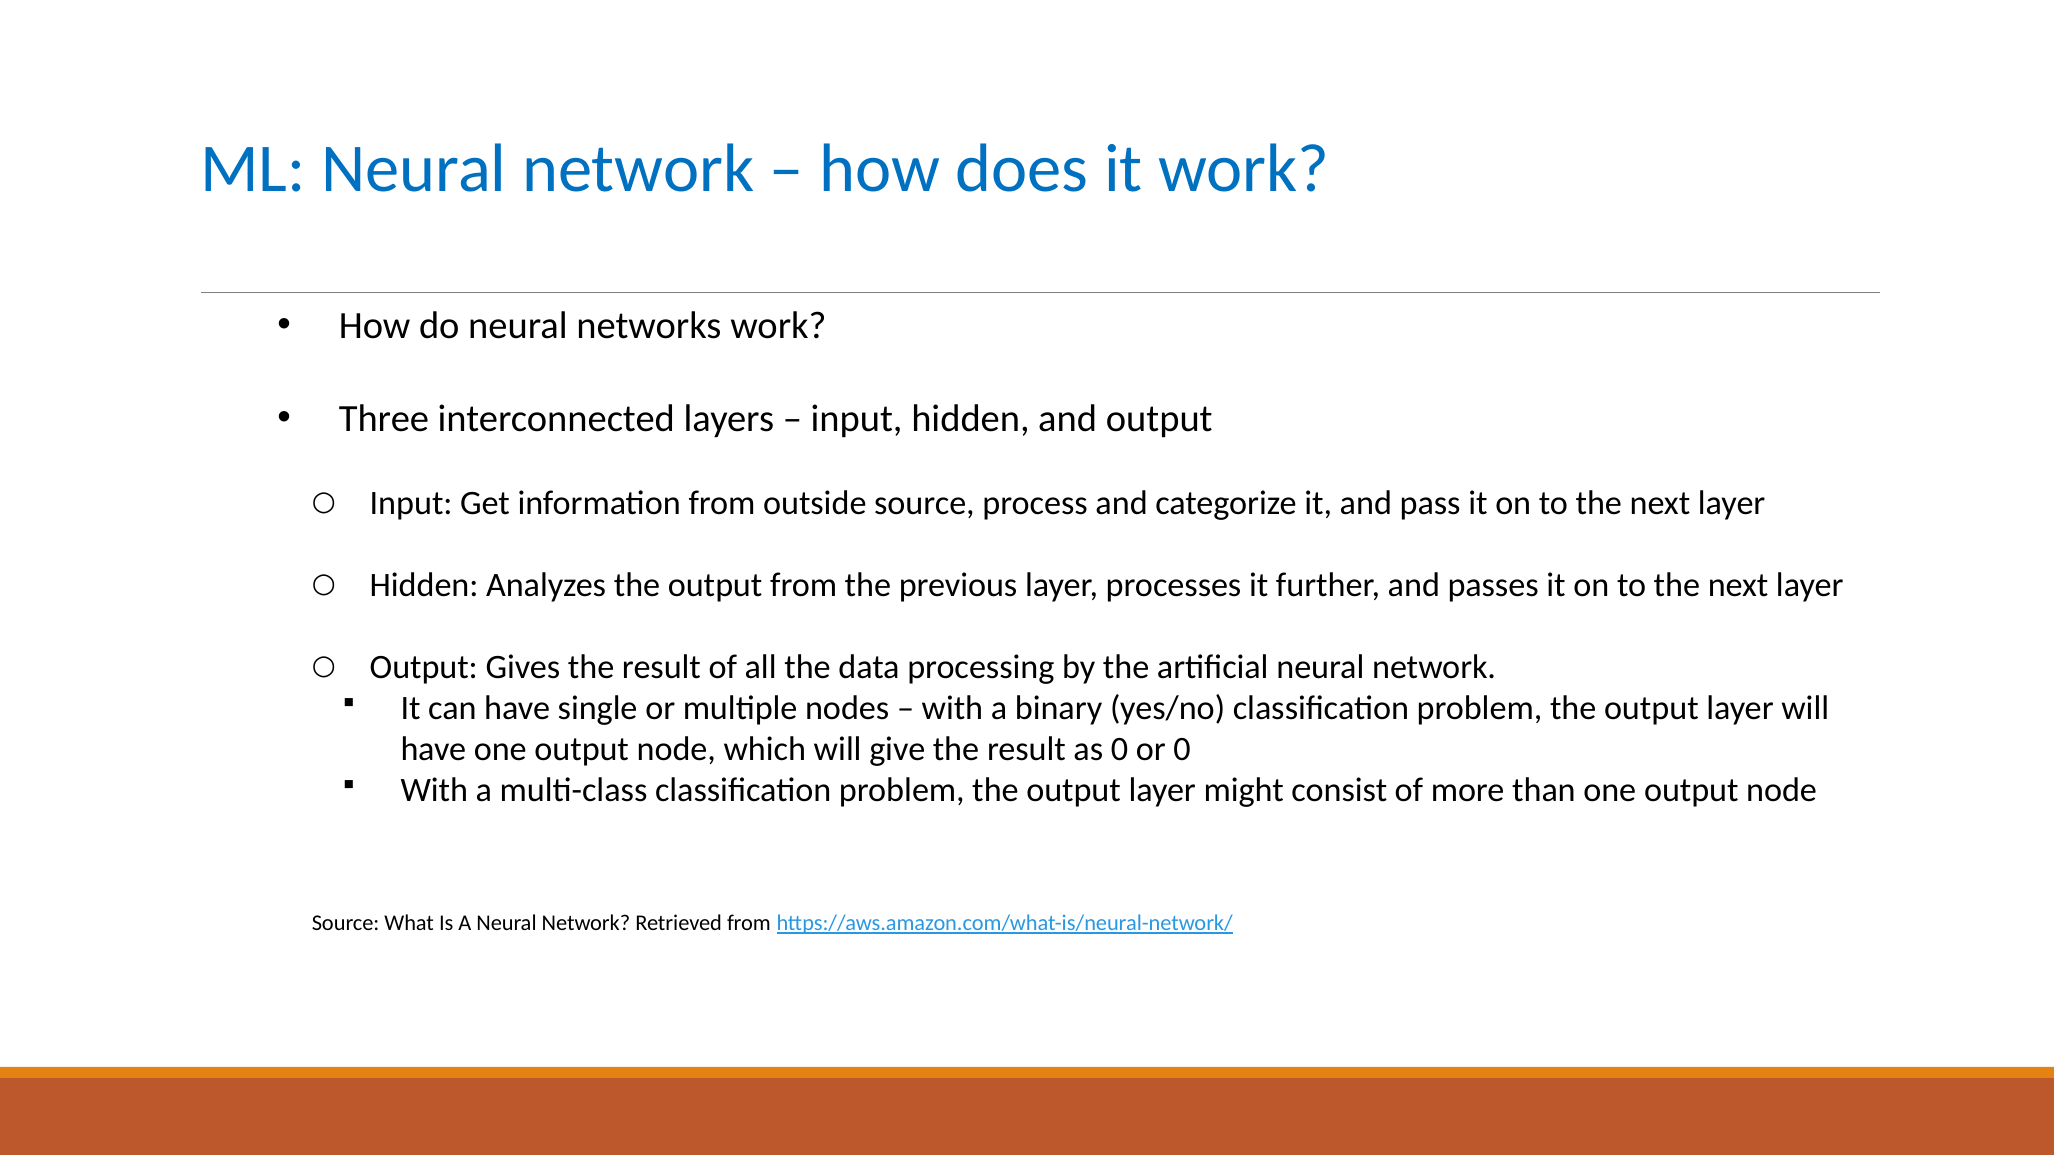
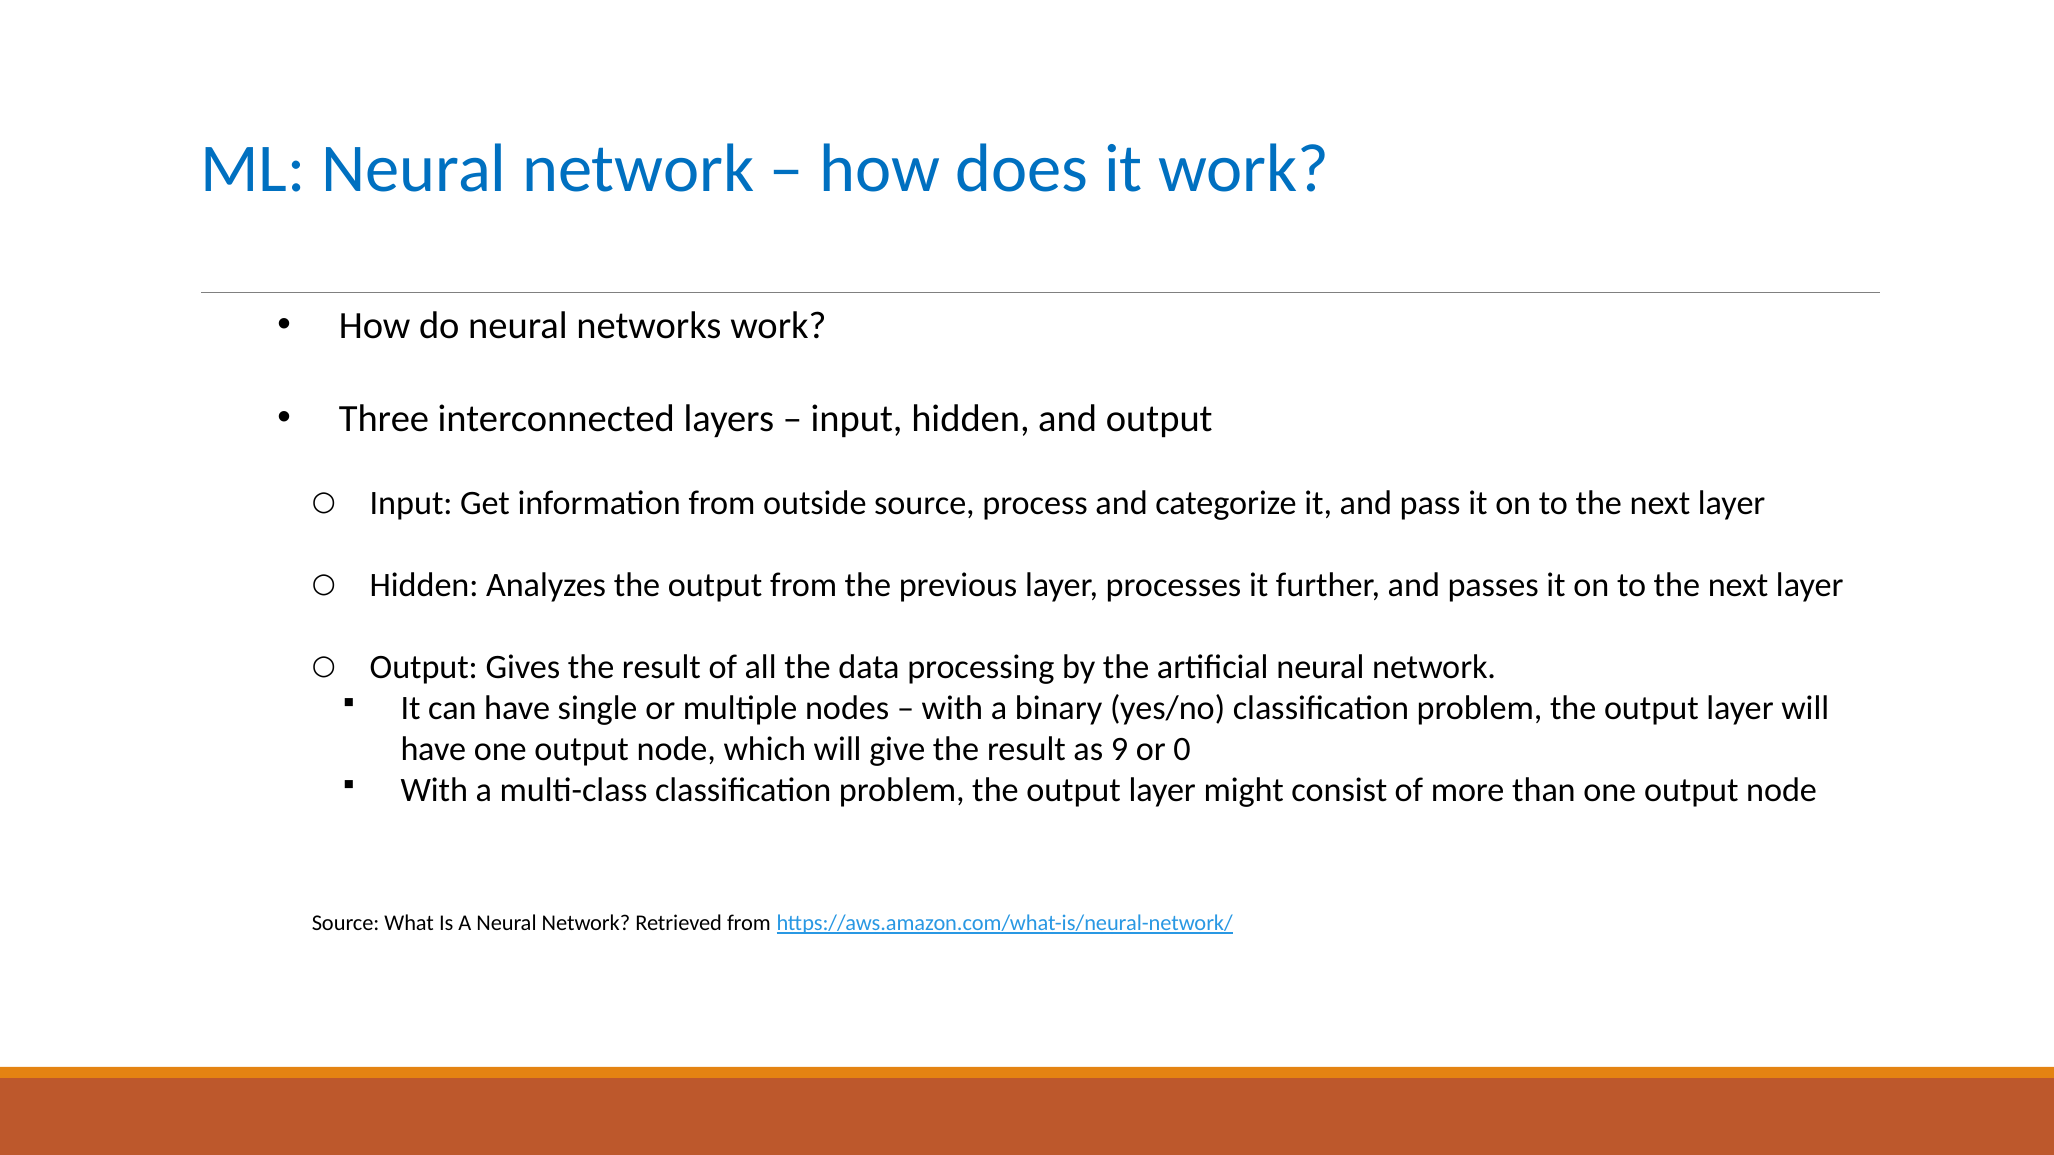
as 0: 0 -> 9
